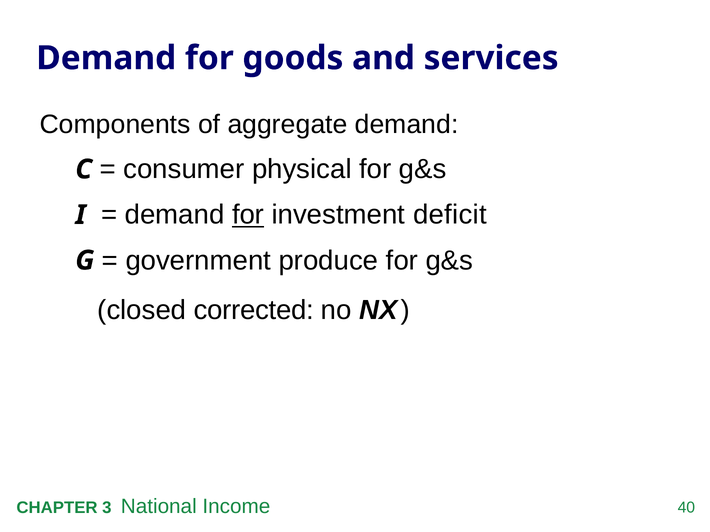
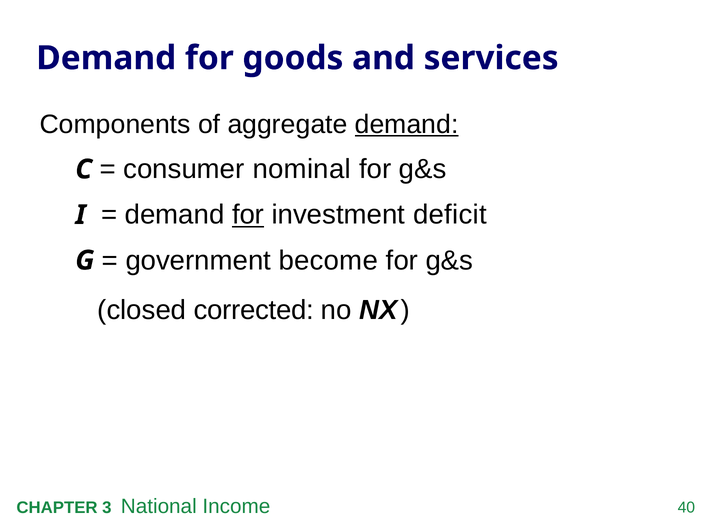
demand at (407, 124) underline: none -> present
physical: physical -> nominal
produce: produce -> become
